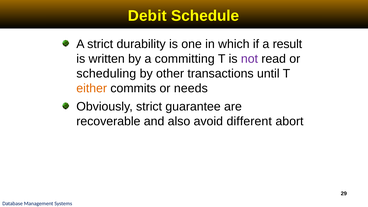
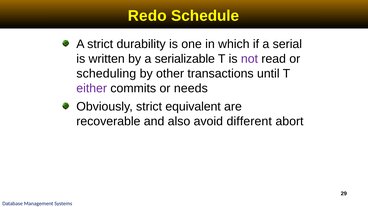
Debit: Debit -> Redo
result: result -> serial
committing: committing -> serializable
either colour: orange -> purple
guarantee: guarantee -> equivalent
